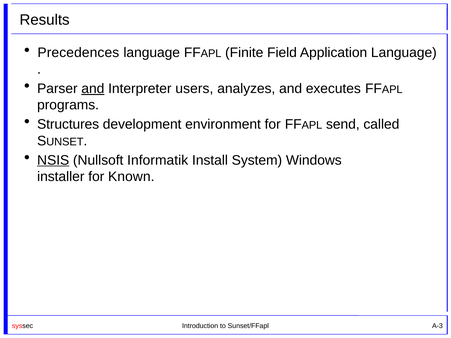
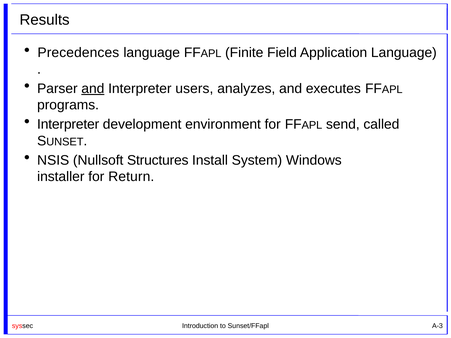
Structures at (68, 124): Structures -> Interpreter
NSIS underline: present -> none
Informatik: Informatik -> Structures
Known: Known -> Return
